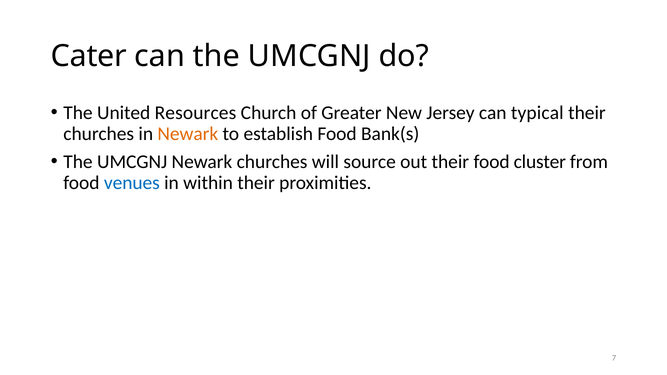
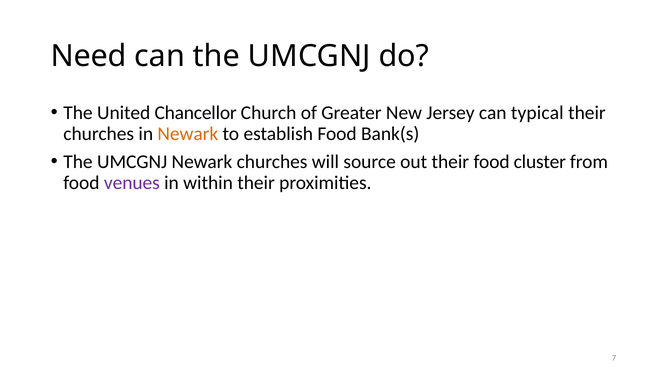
Cater: Cater -> Need
Resources: Resources -> Chancellor
venues colour: blue -> purple
